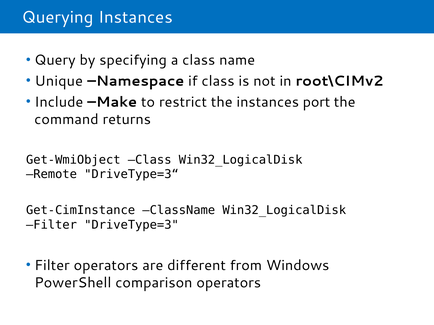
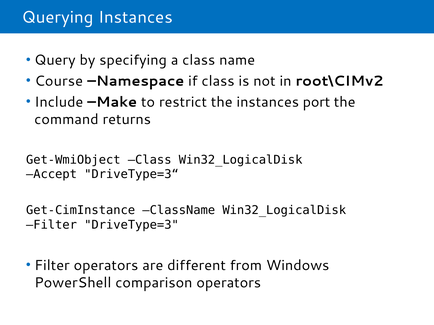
Unique: Unique -> Course
Remote: Remote -> Accept
